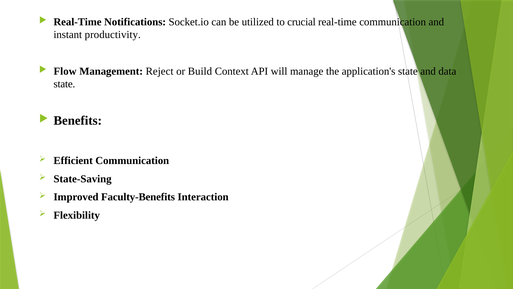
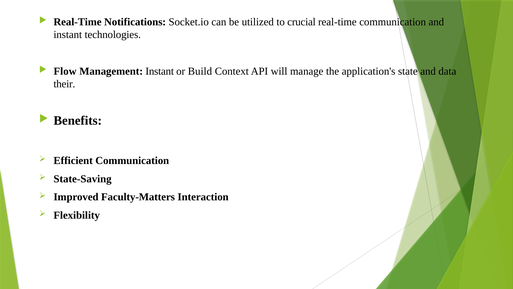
productivity: productivity -> technologies
Management Reject: Reject -> Instant
state at (64, 84): state -> their
Faculty-Benefits: Faculty-Benefits -> Faculty-Matters
